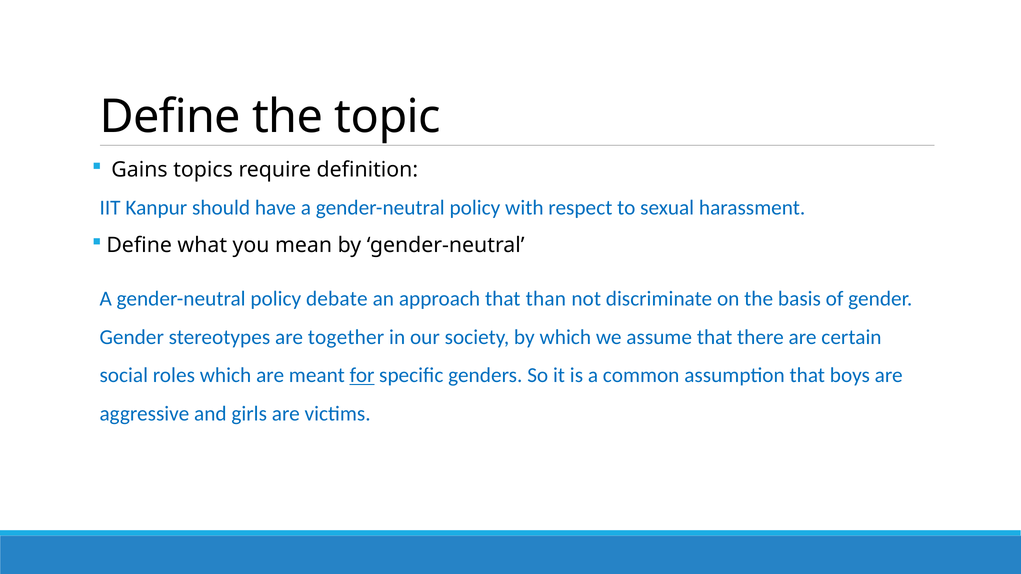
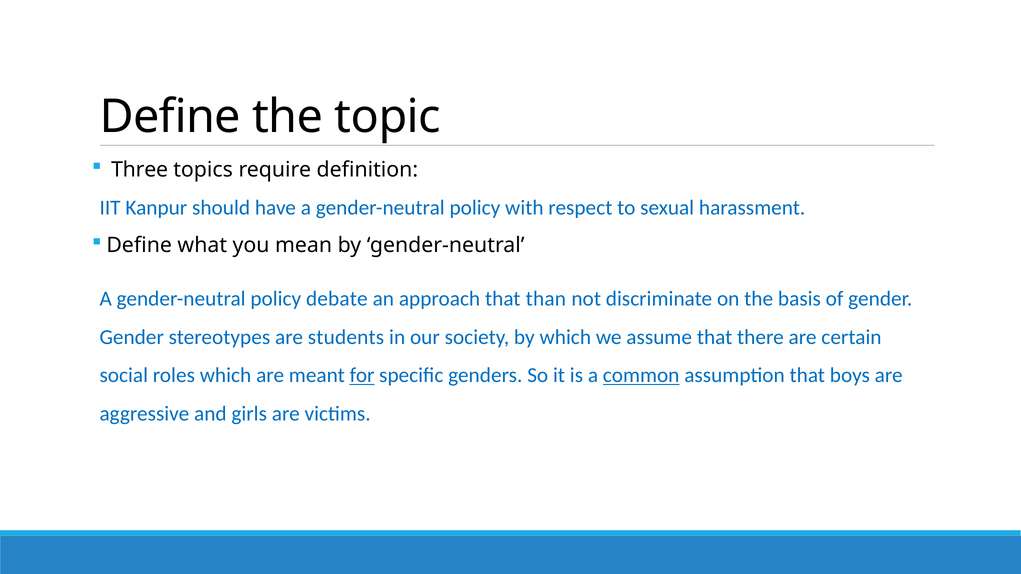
Gains: Gains -> Three
together: together -> students
common underline: none -> present
